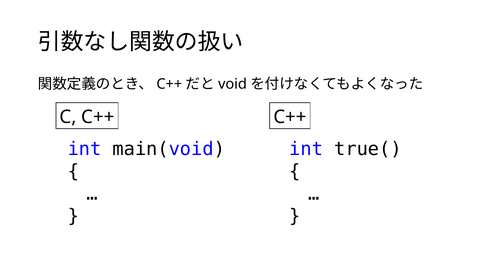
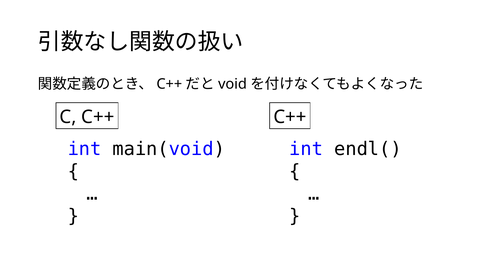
true(: true( -> endl(
